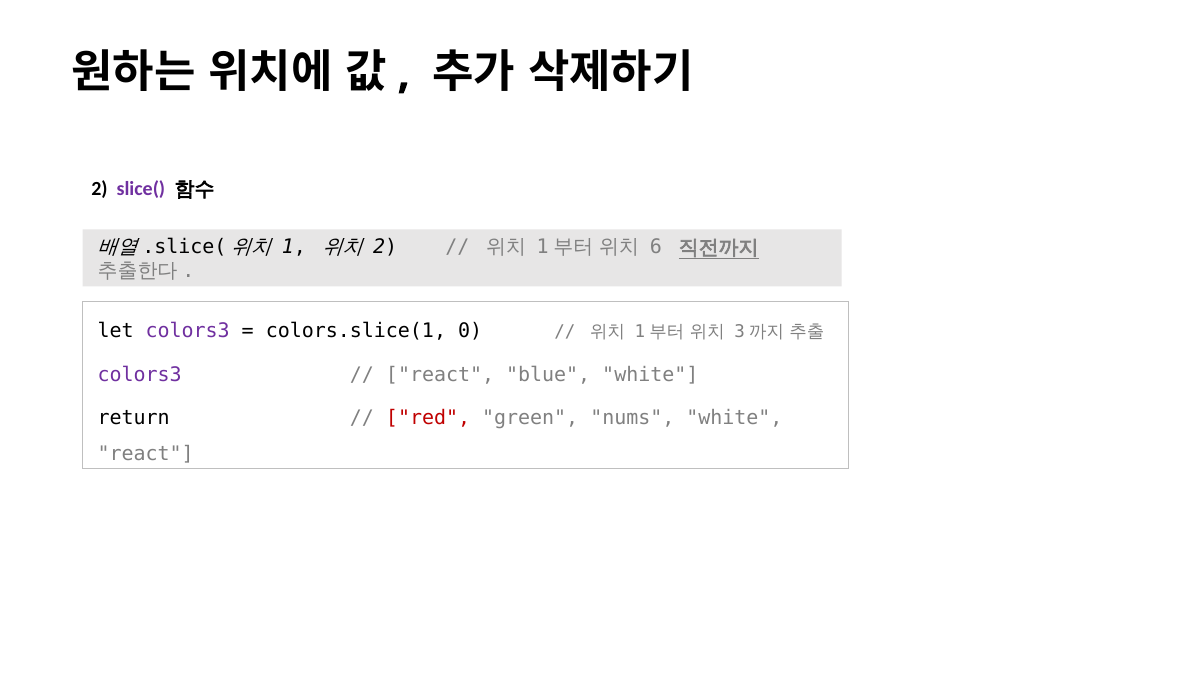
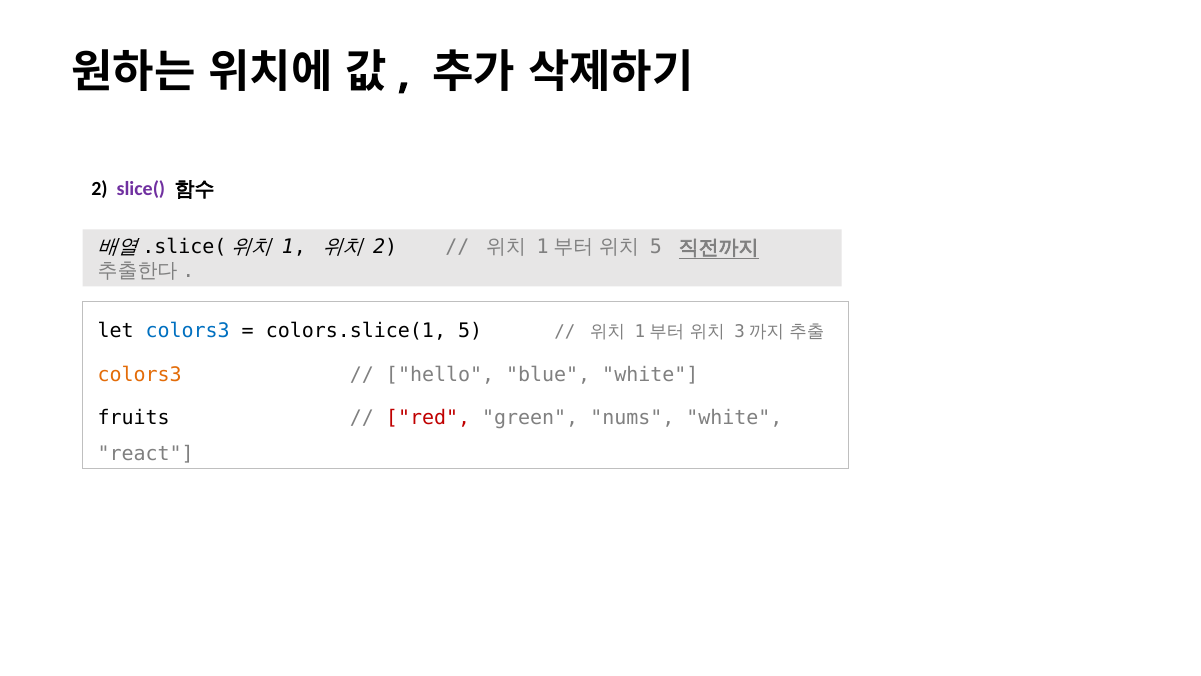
6 at (656, 247): 6 -> 5
colors3 at (188, 331) colour: purple -> blue
colors.slice(1 0: 0 -> 5
colors3 at (140, 374) colour: purple -> orange
react at (440, 374): react -> hello
return: return -> fruits
